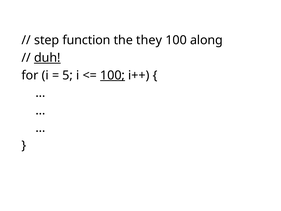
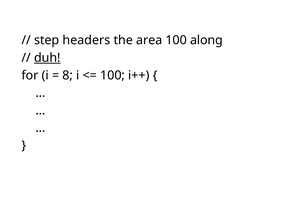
function: function -> headers
they: they -> area
5: 5 -> 8
100 at (113, 75) underline: present -> none
